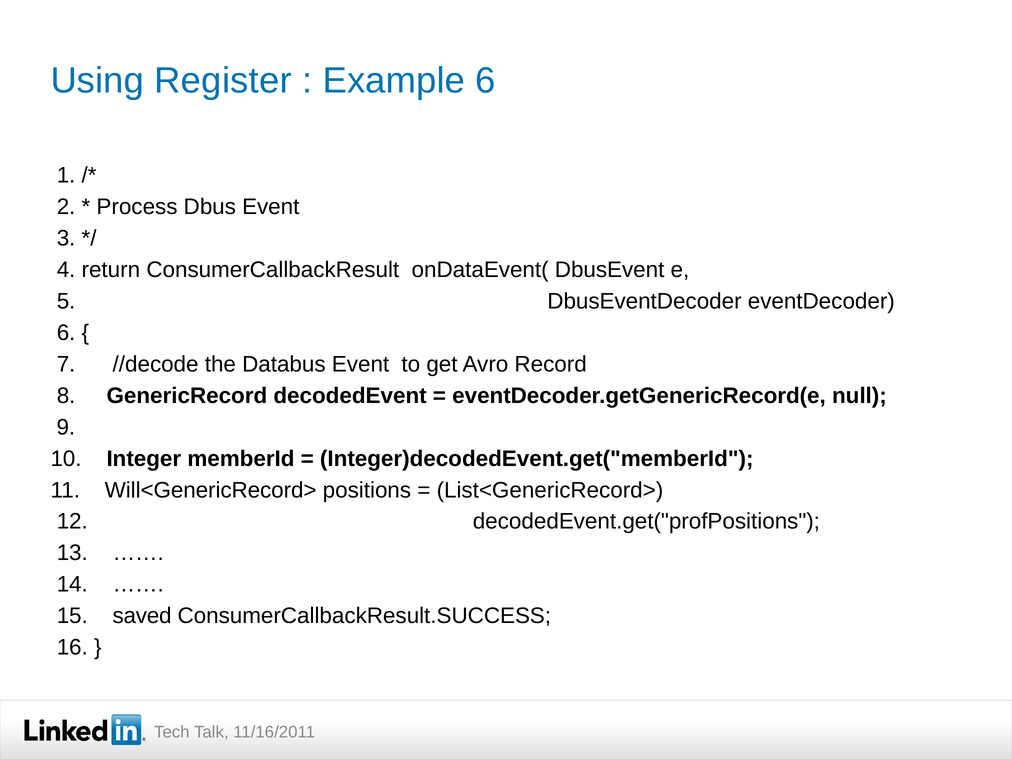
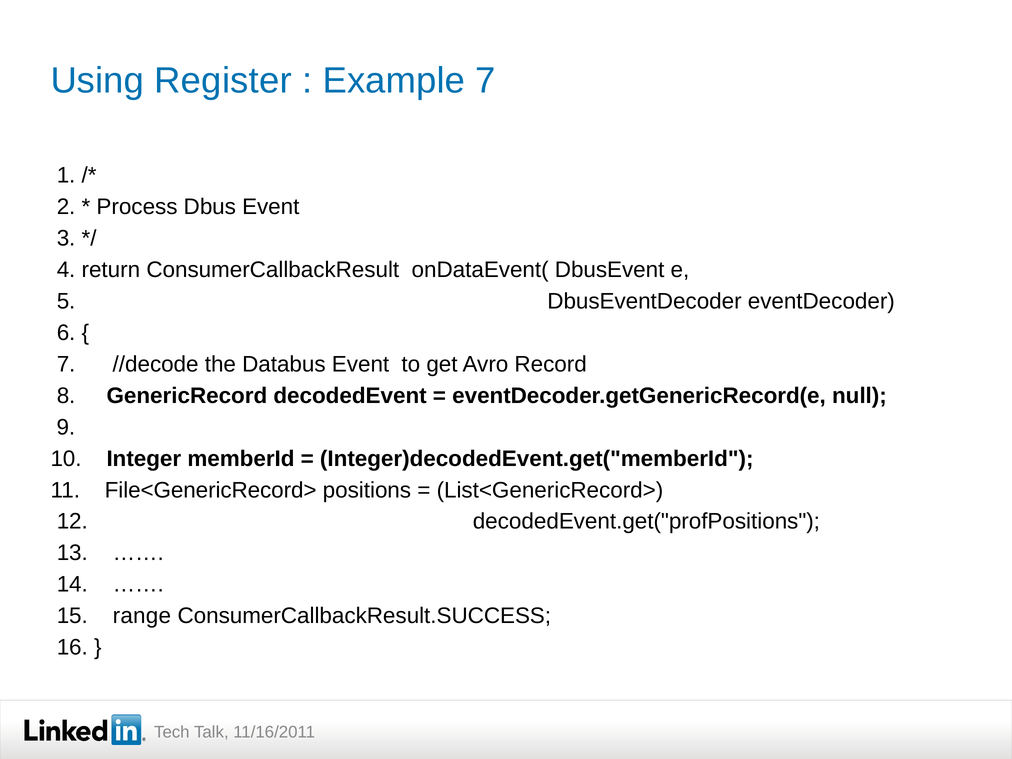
Example 6: 6 -> 7
Will<GenericRecord>: Will<GenericRecord> -> File<GenericRecord>
saved: saved -> range
